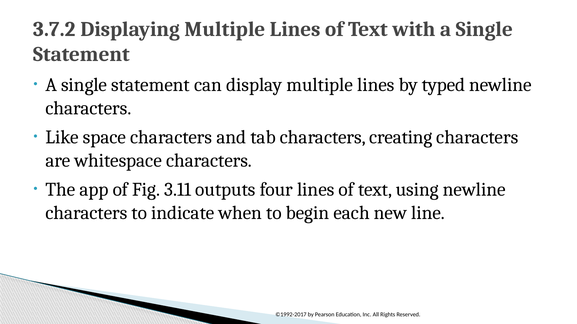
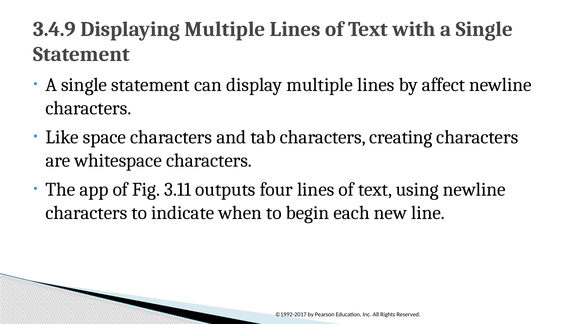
3.7.2: 3.7.2 -> 3.4.9
typed: typed -> affect
